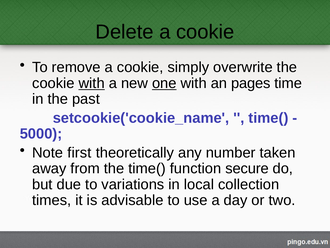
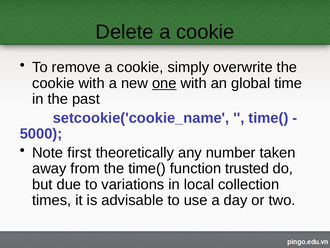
with at (92, 83) underline: present -> none
pages: pages -> global
secure: secure -> trusted
